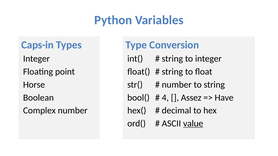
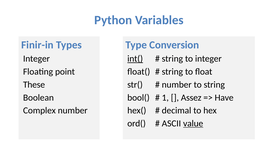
Caps-in: Caps-in -> Finir-in
int( underline: none -> present
Horse: Horse -> These
4: 4 -> 1
